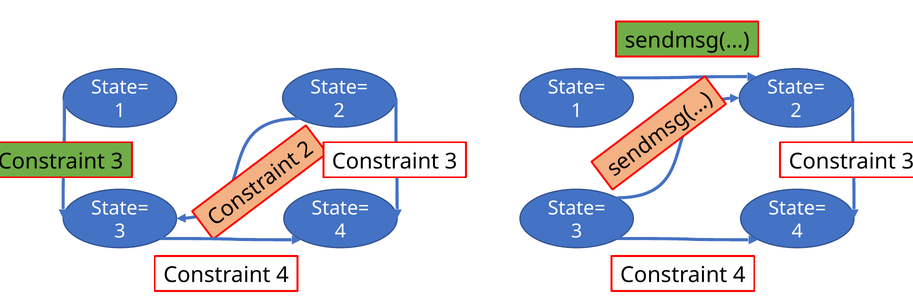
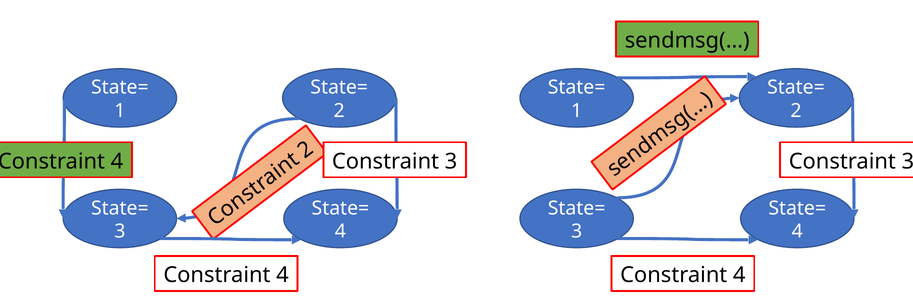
3 at (117, 161): 3 -> 4
